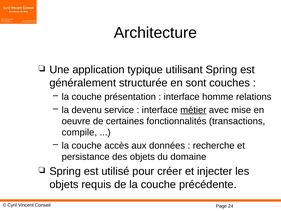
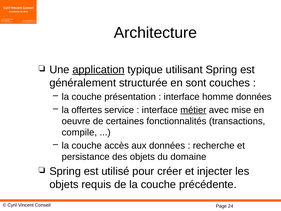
application underline: none -> present
homme relations: relations -> données
devenu: devenu -> offertes
